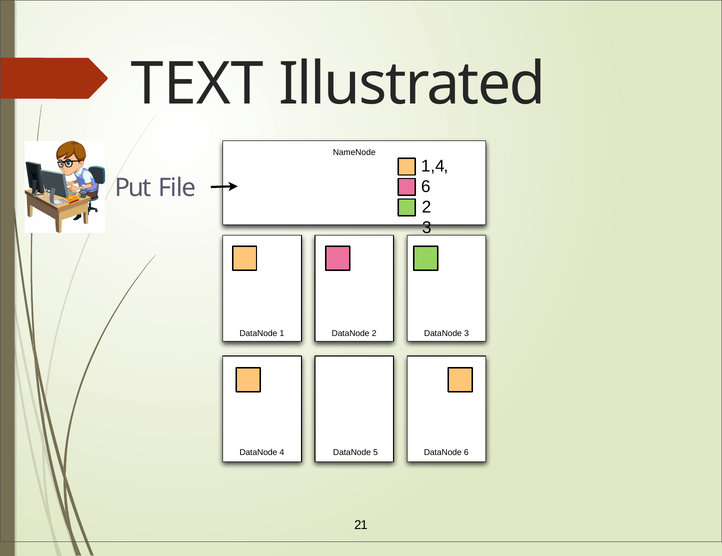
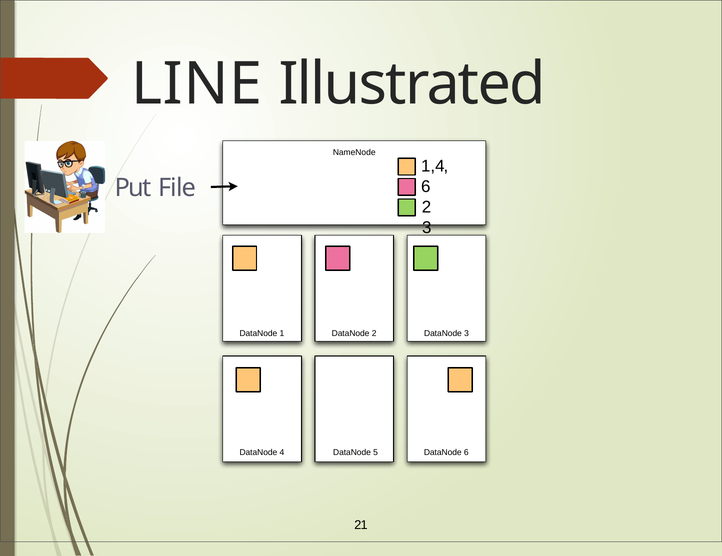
TEXT: TEXT -> LINE
